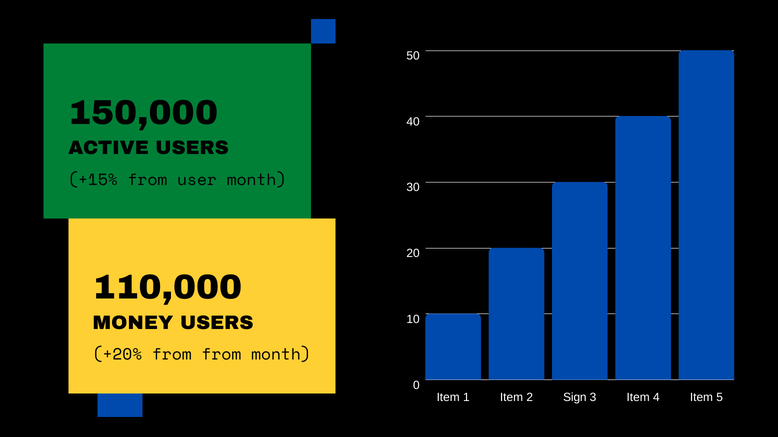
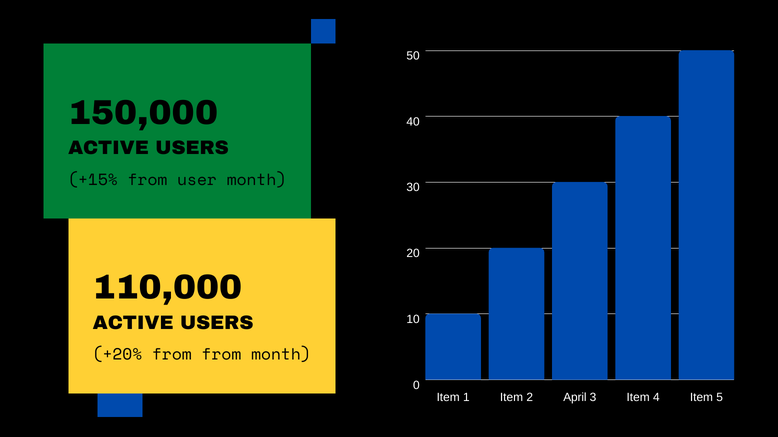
MONEY at (133, 323): MONEY -> ACTIVE
Sign: Sign -> April
